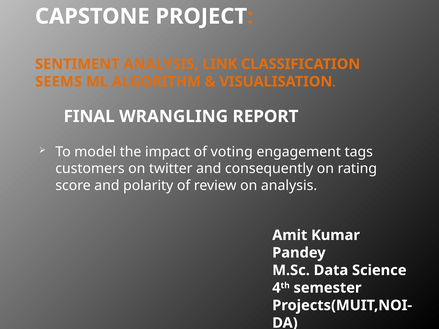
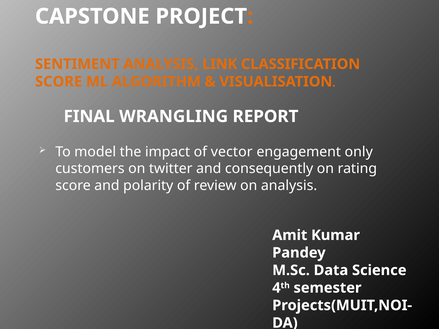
SEEMS at (59, 82): SEEMS -> SCORE
voting: voting -> vector
tags: tags -> only
